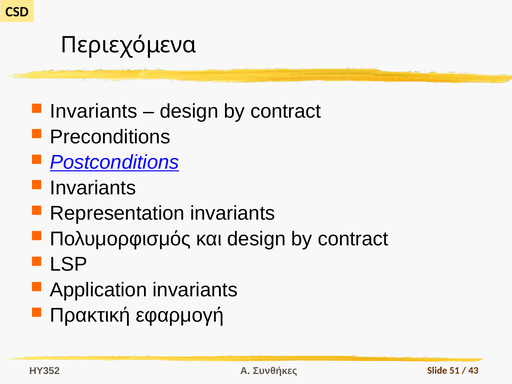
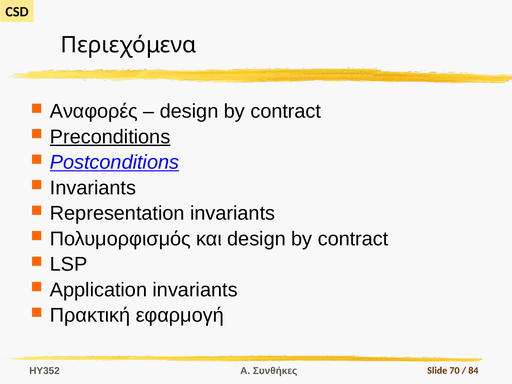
Invariants at (94, 111): Invariants -> Αναφορές
Preconditions underline: none -> present
51: 51 -> 70
43: 43 -> 84
